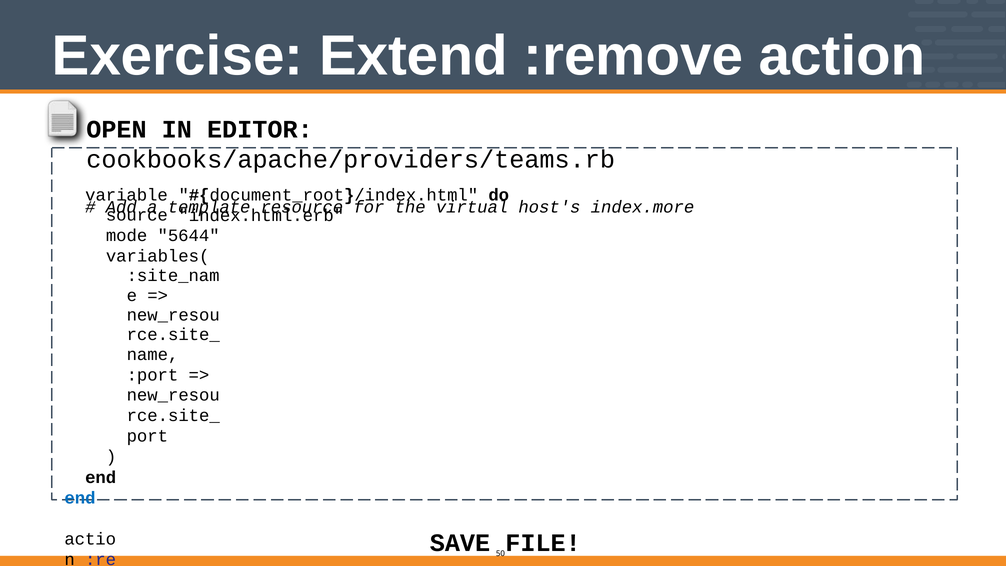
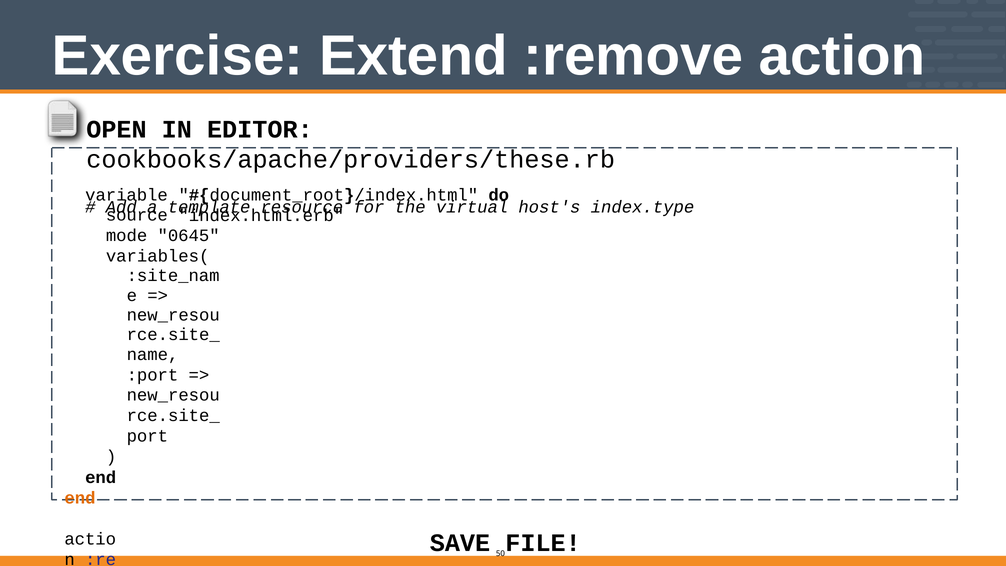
cookbooks/apache/providers/teams.rb: cookbooks/apache/providers/teams.rb -> cookbooks/apache/providers/these.rb
index.more: index.more -> index.type
5644: 5644 -> 0645
end at (80, 498) colour: blue -> orange
